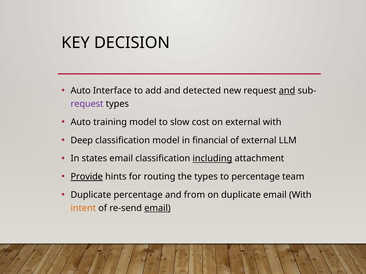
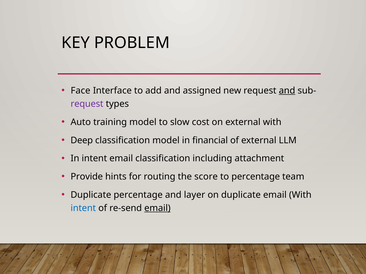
DECISION: DECISION -> PROBLEM
Auto at (81, 91): Auto -> Face
detected: detected -> assigned
In states: states -> intent
including underline: present -> none
Provide underline: present -> none
the types: types -> score
from: from -> layer
intent at (83, 208) colour: orange -> blue
